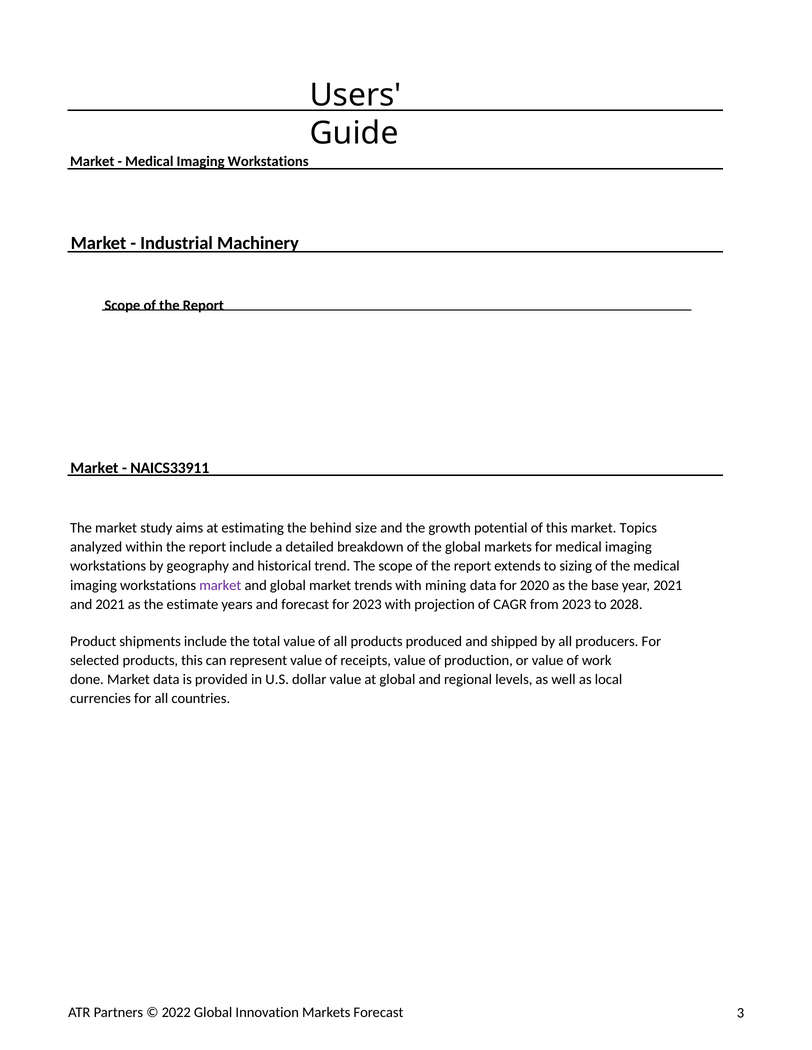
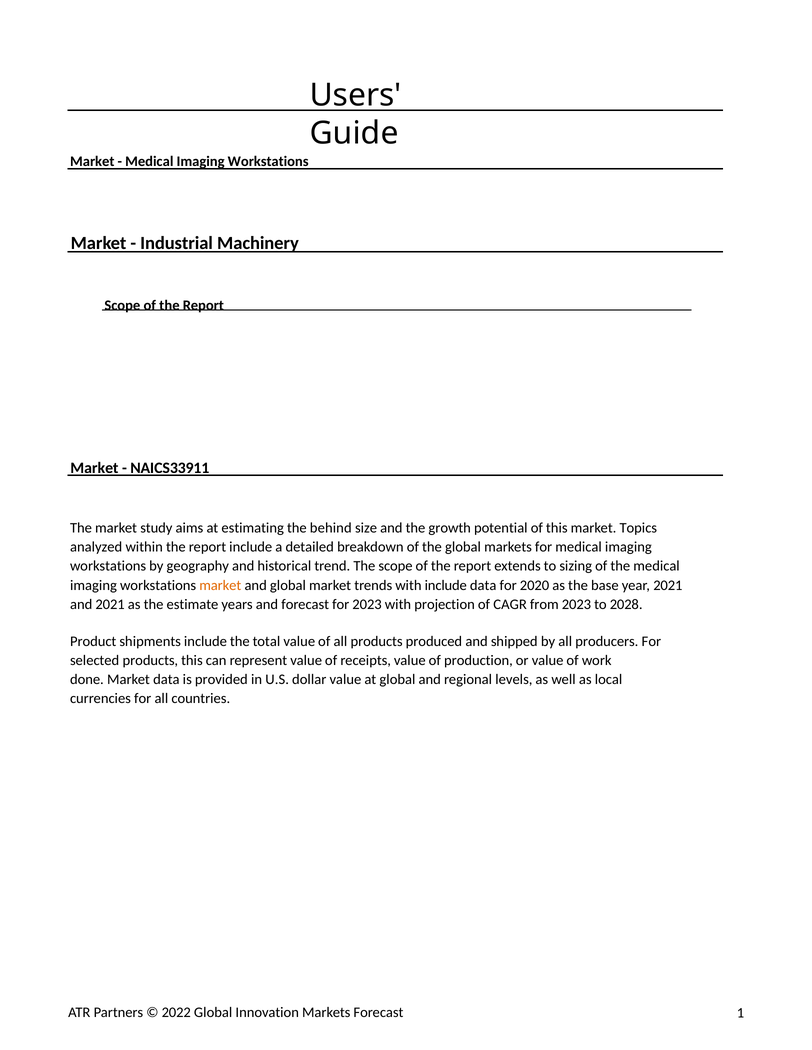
market at (220, 586) colour: purple -> orange
with mining: mining -> include
3: 3 -> 1
